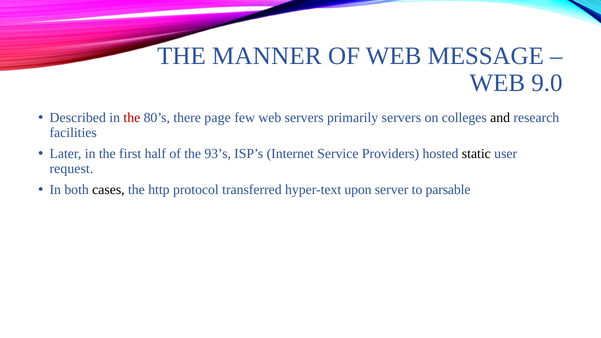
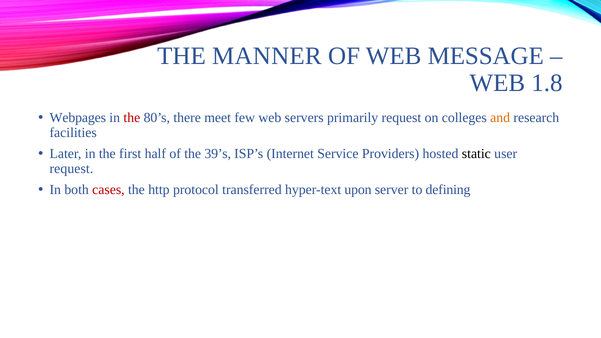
9.0: 9.0 -> 1.8
Described: Described -> Webpages
page: page -> meet
primarily servers: servers -> request
and colour: black -> orange
93’s: 93’s -> 39’s
cases colour: black -> red
parsable: parsable -> defining
